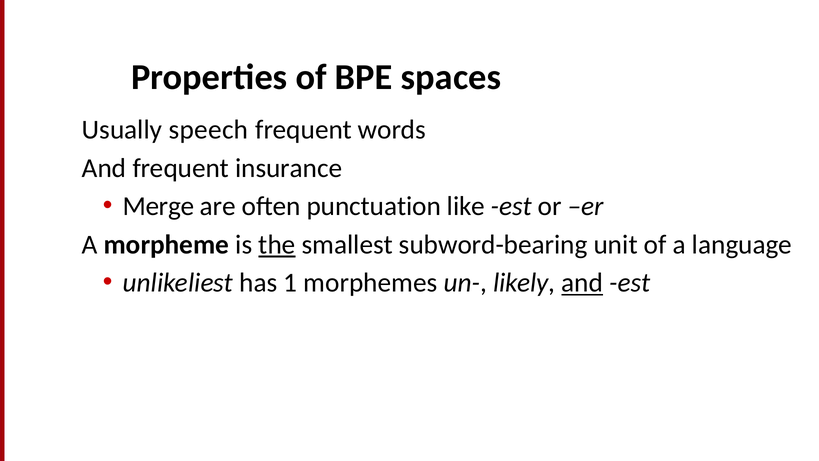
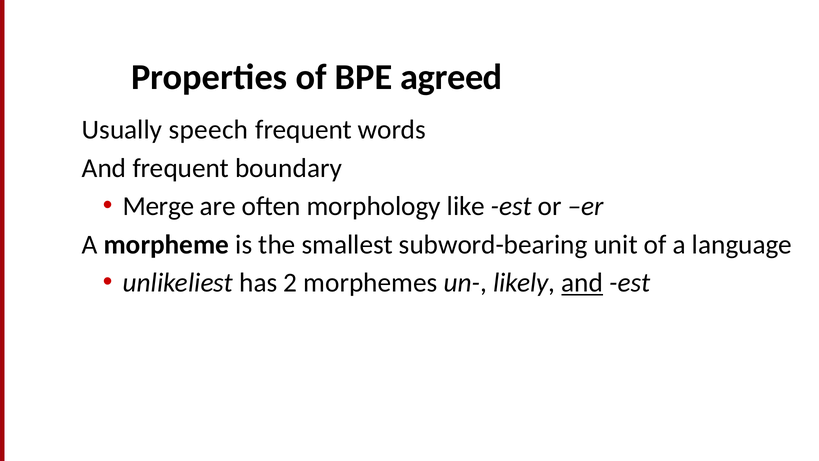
spaces: spaces -> agreed
insurance: insurance -> boundary
punctuation: punctuation -> morphology
the underline: present -> none
1: 1 -> 2
